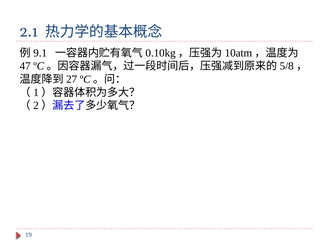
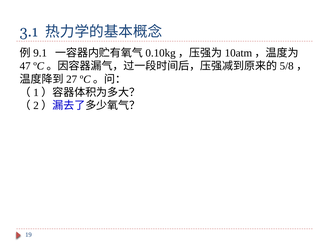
2.1: 2.1 -> 3.1
